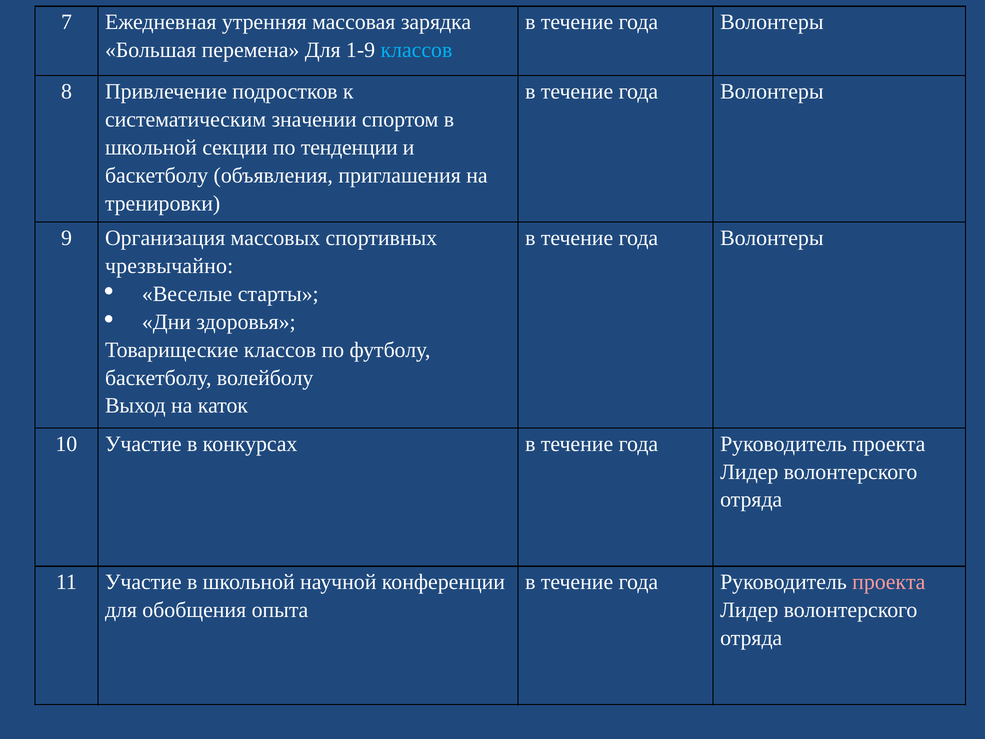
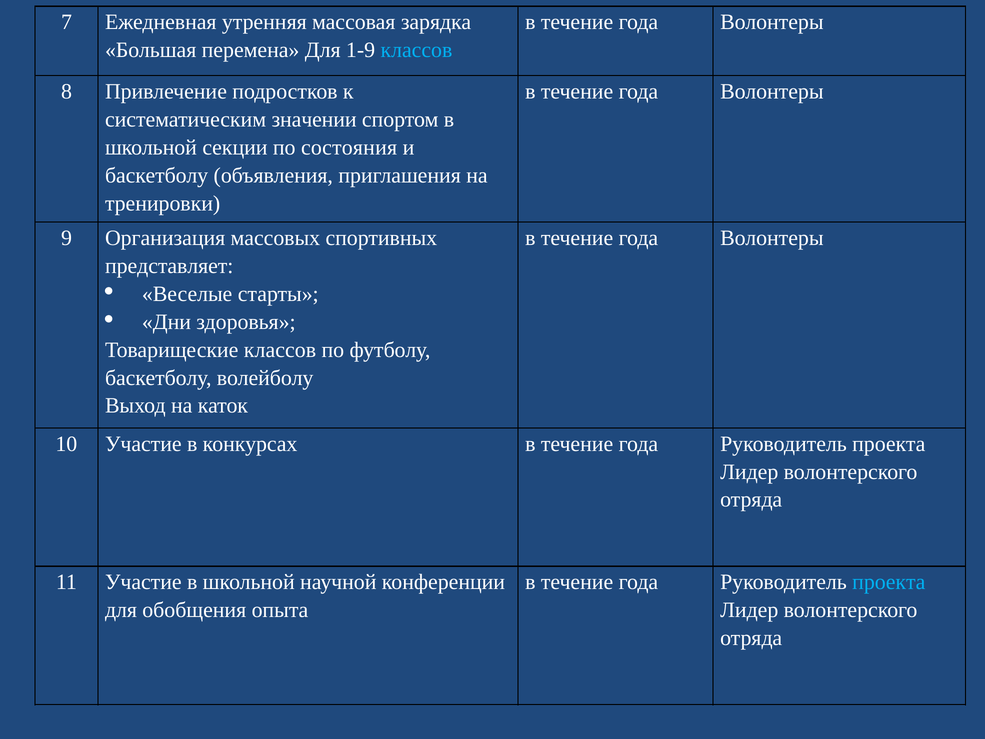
тенденции: тенденции -> состояния
чрезвычайно: чрезвычайно -> представляет
проекта at (889, 582) colour: pink -> light blue
